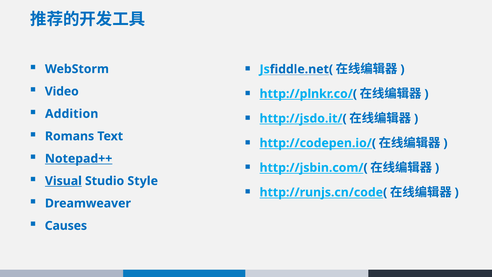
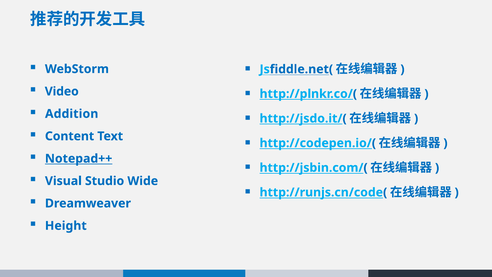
Romans: Romans -> Content
Visual underline: present -> none
Style: Style -> Wide
Causes: Causes -> Height
